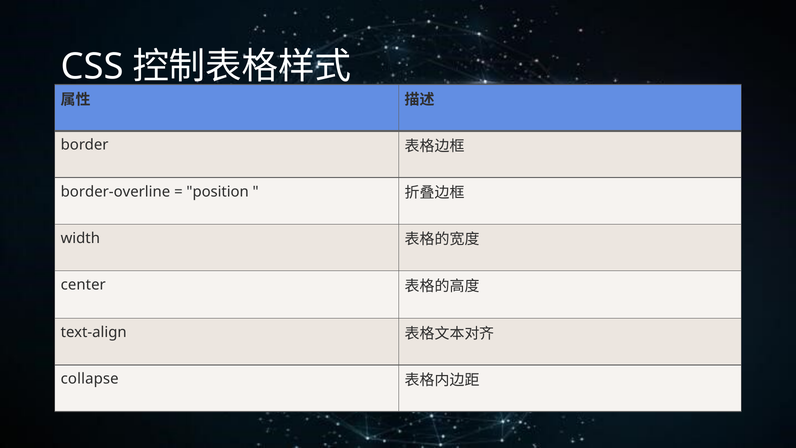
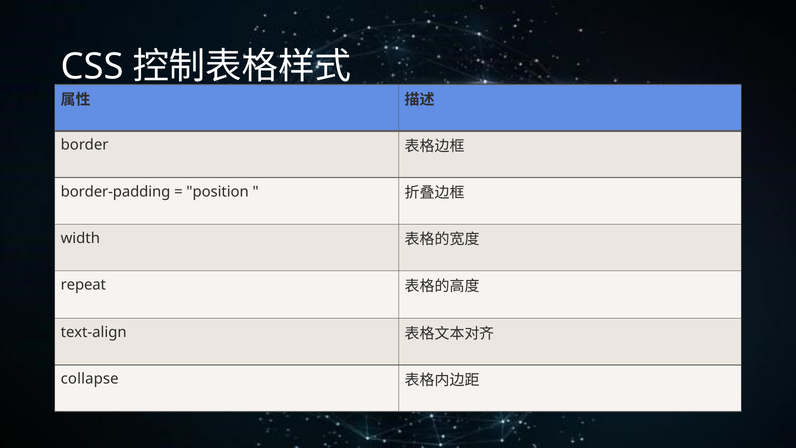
border-overline: border-overline -> border-padding
center: center -> repeat
